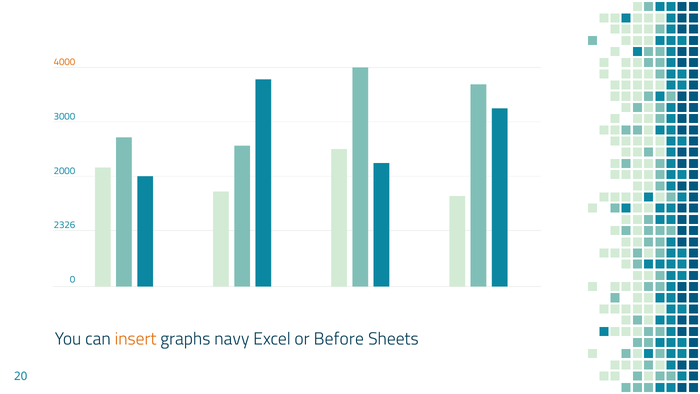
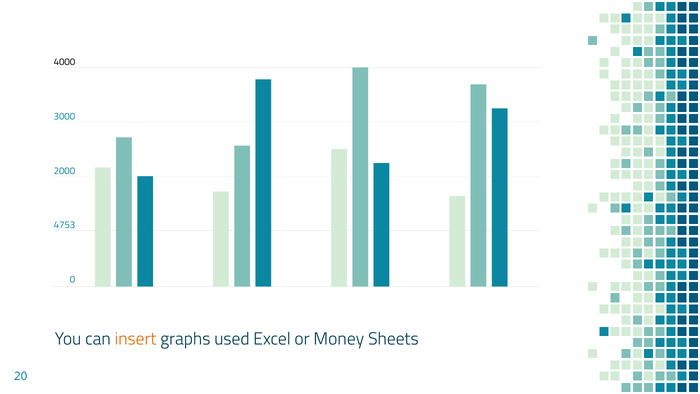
4000 colour: orange -> black
2326: 2326 -> 4753
navy: navy -> used
Before: Before -> Money
